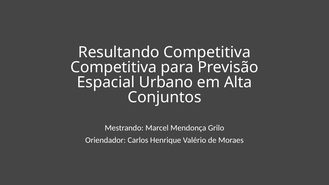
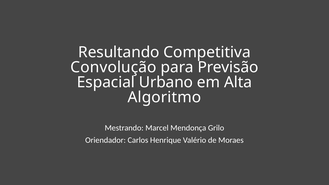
Competitiva at (114, 67): Competitiva -> Convolução
Conjuntos: Conjuntos -> Algoritmo
